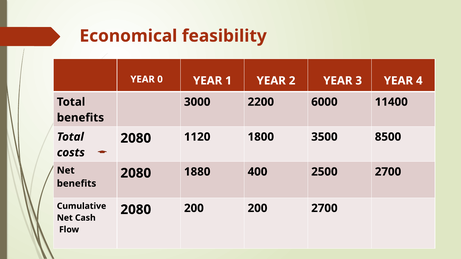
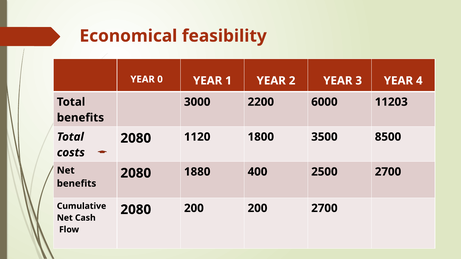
11400: 11400 -> 11203
